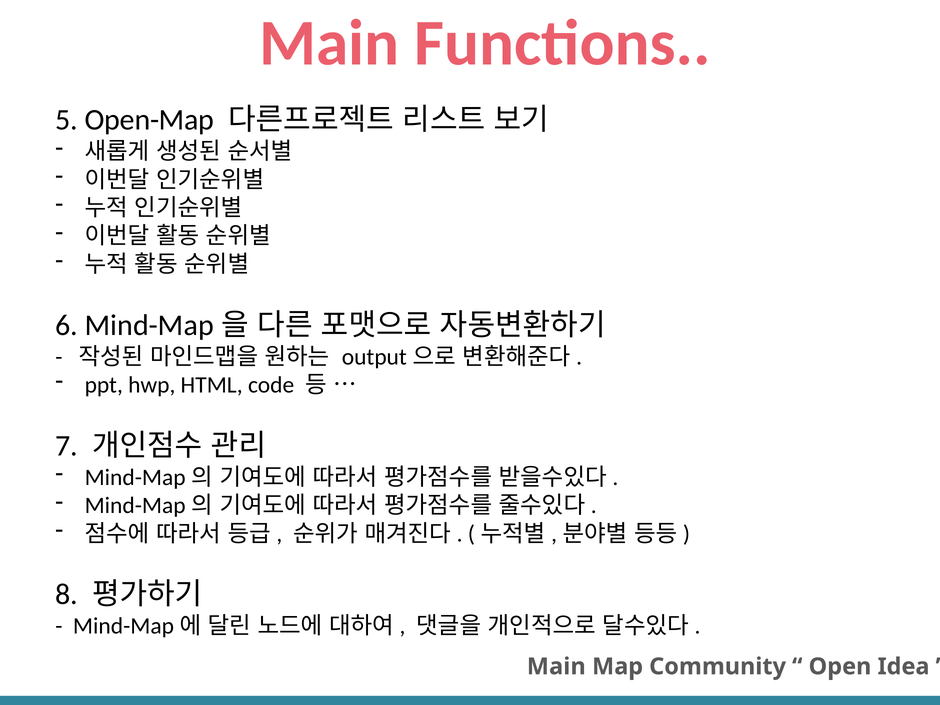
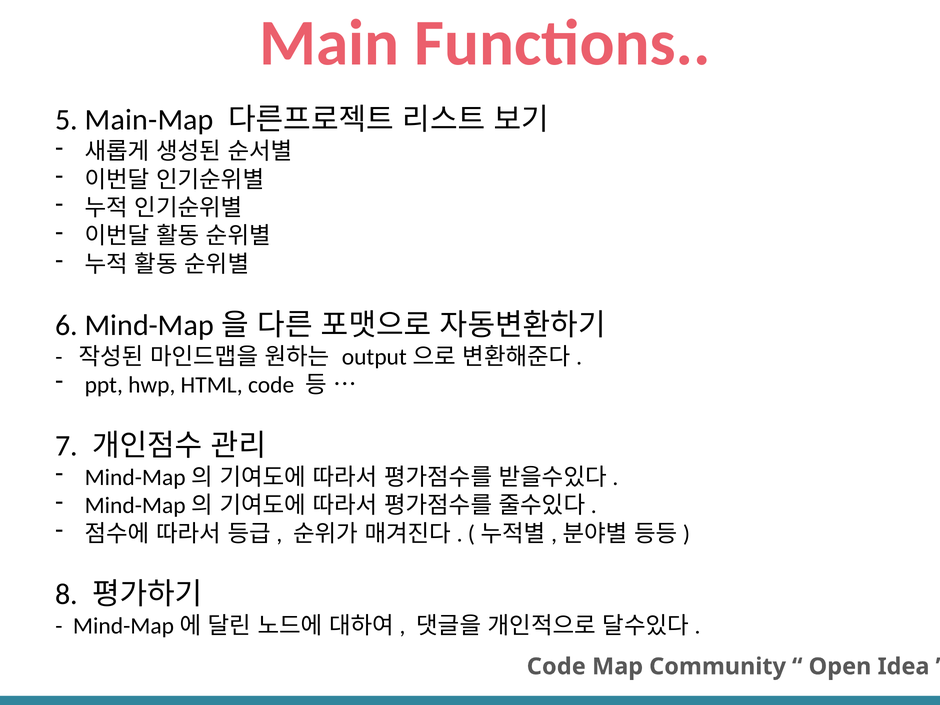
Open-Map: Open-Map -> Main-Map
Main at (556, 667): Main -> Code
